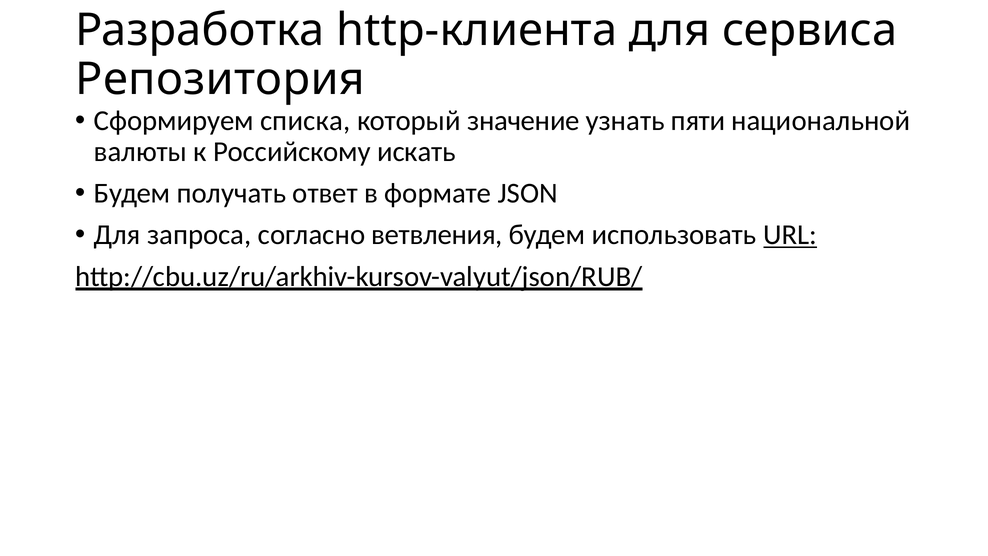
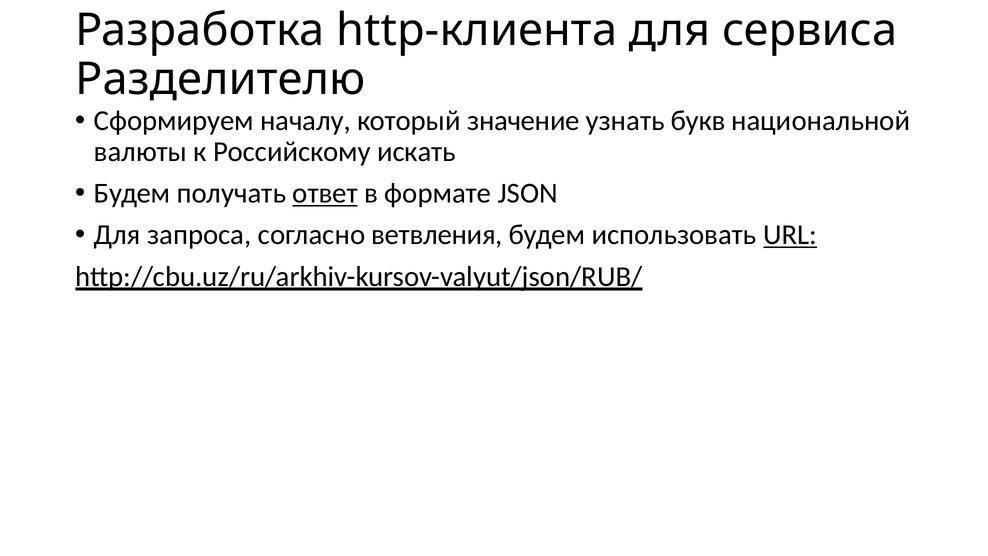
Репозитория: Репозитория -> Разделителю
списка: списка -> началу
пяти: пяти -> букв
ответ underline: none -> present
